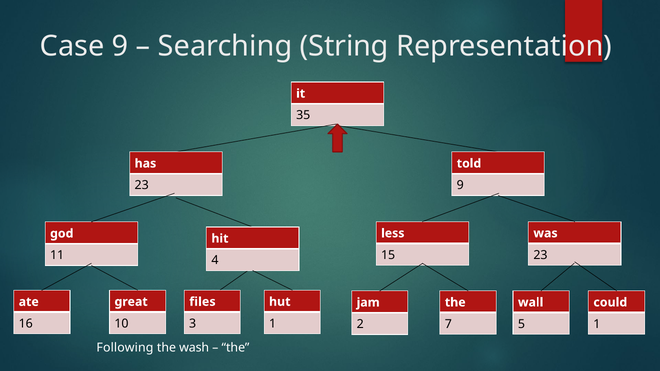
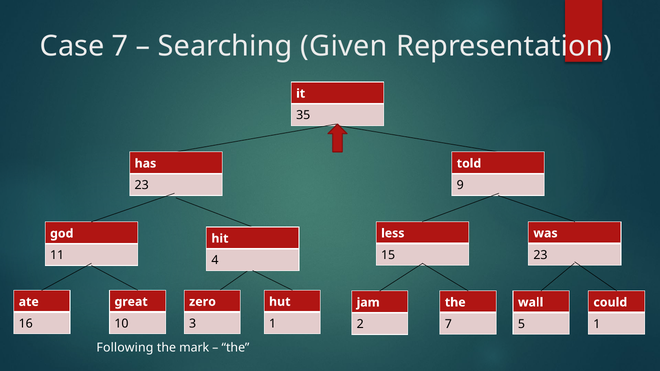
Case 9: 9 -> 7
String: String -> Given
files: files -> zero
wash: wash -> mark
